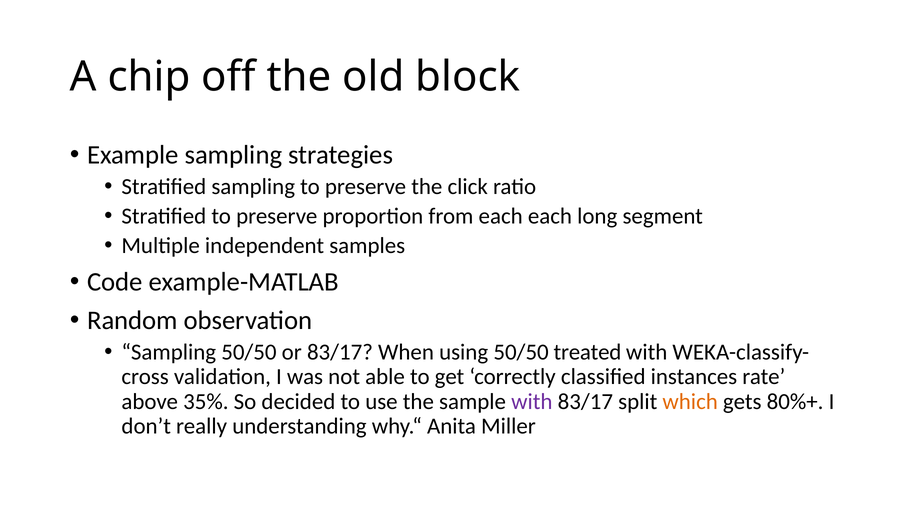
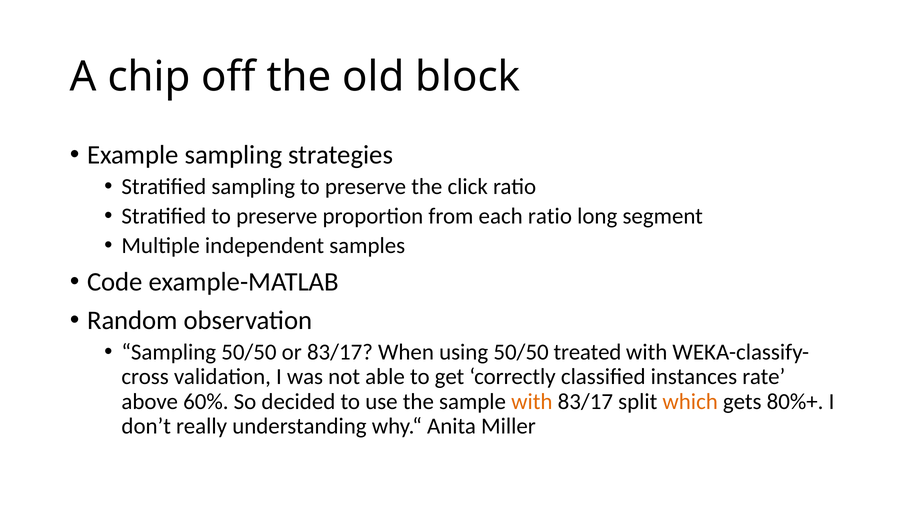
each each: each -> ratio
35%: 35% -> 60%
with at (532, 401) colour: purple -> orange
